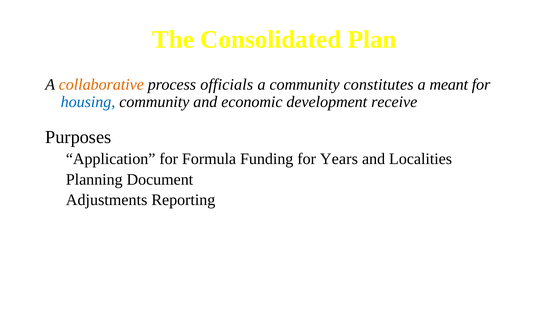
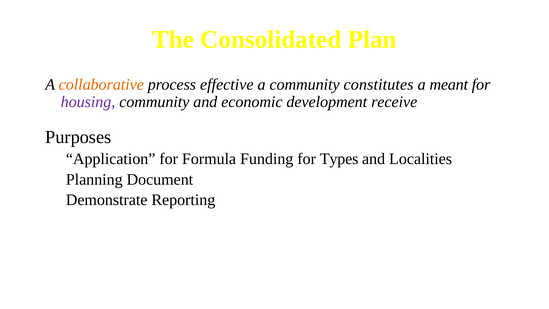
officials: officials -> effective
housing colour: blue -> purple
Years: Years -> Types
Adjustments: Adjustments -> Demonstrate
